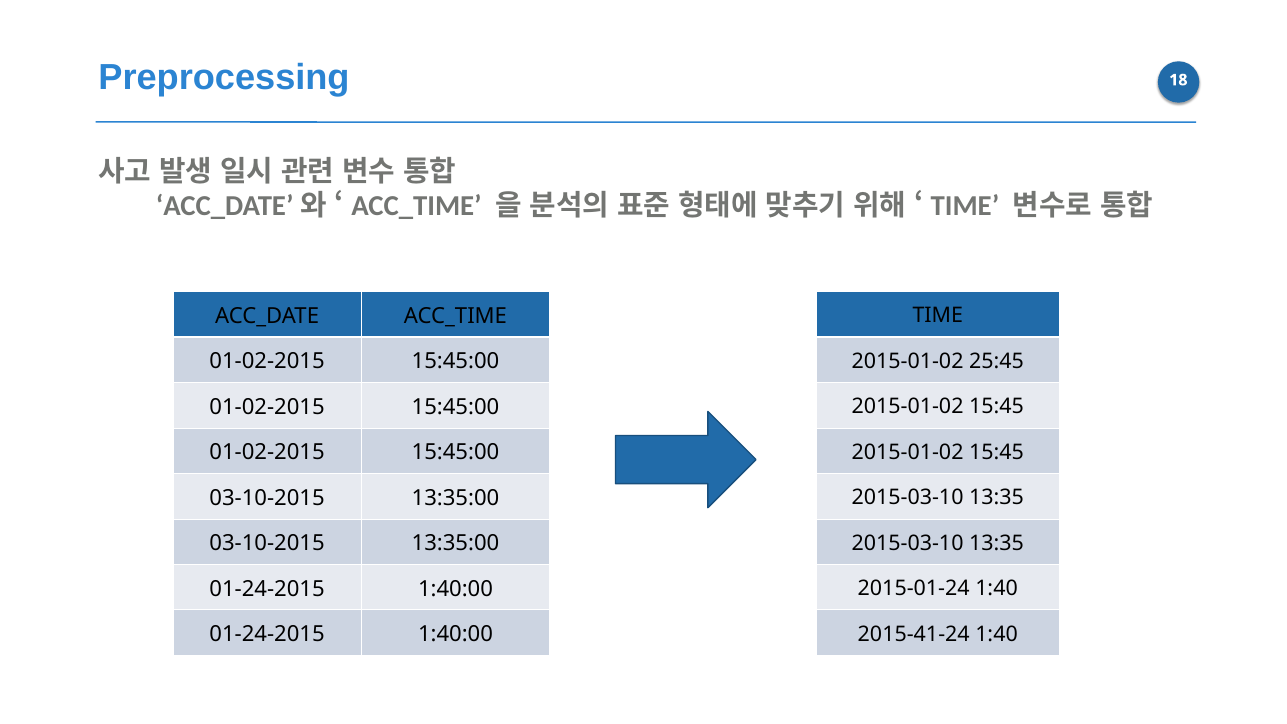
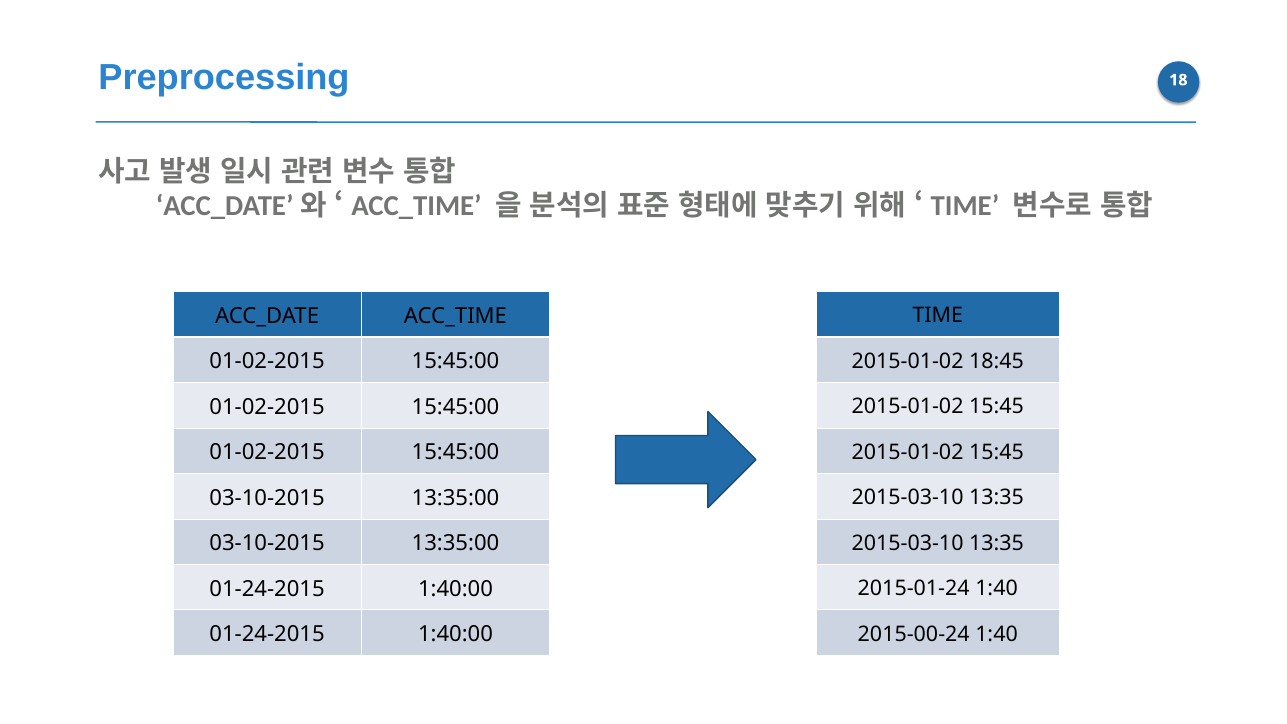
25:45: 25:45 -> 18:45
2015-41-24: 2015-41-24 -> 2015-00-24
